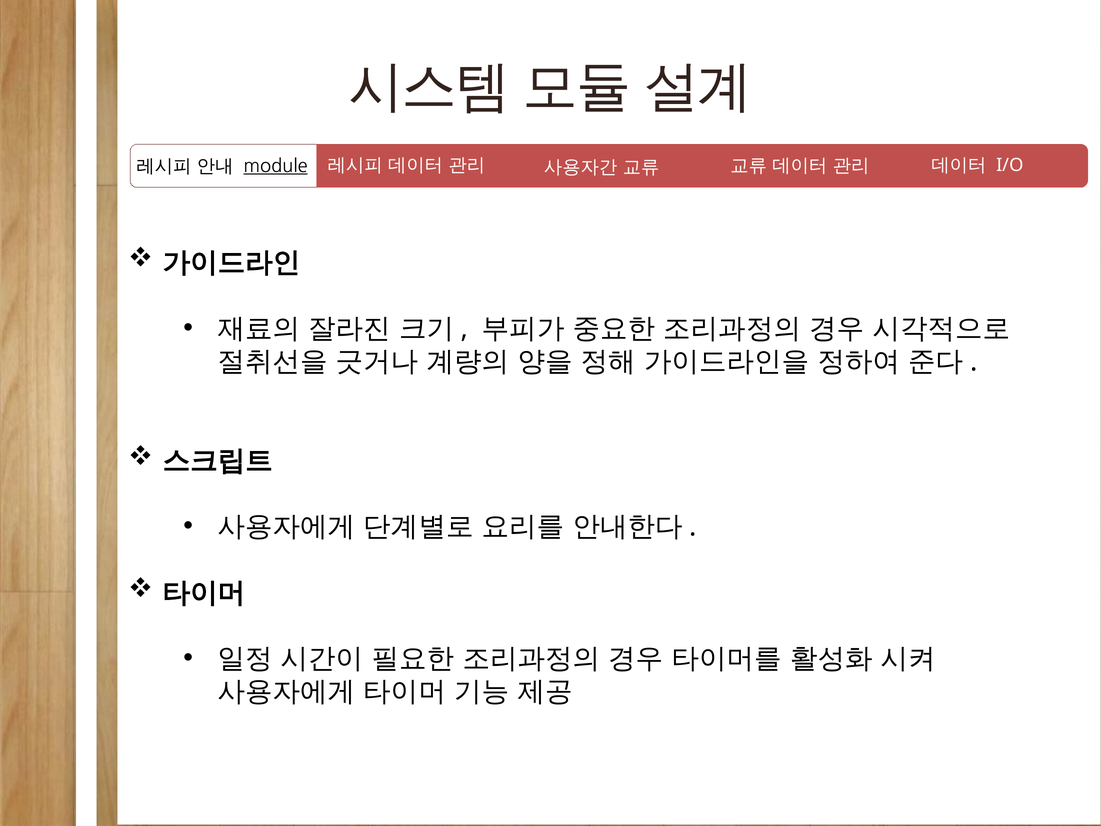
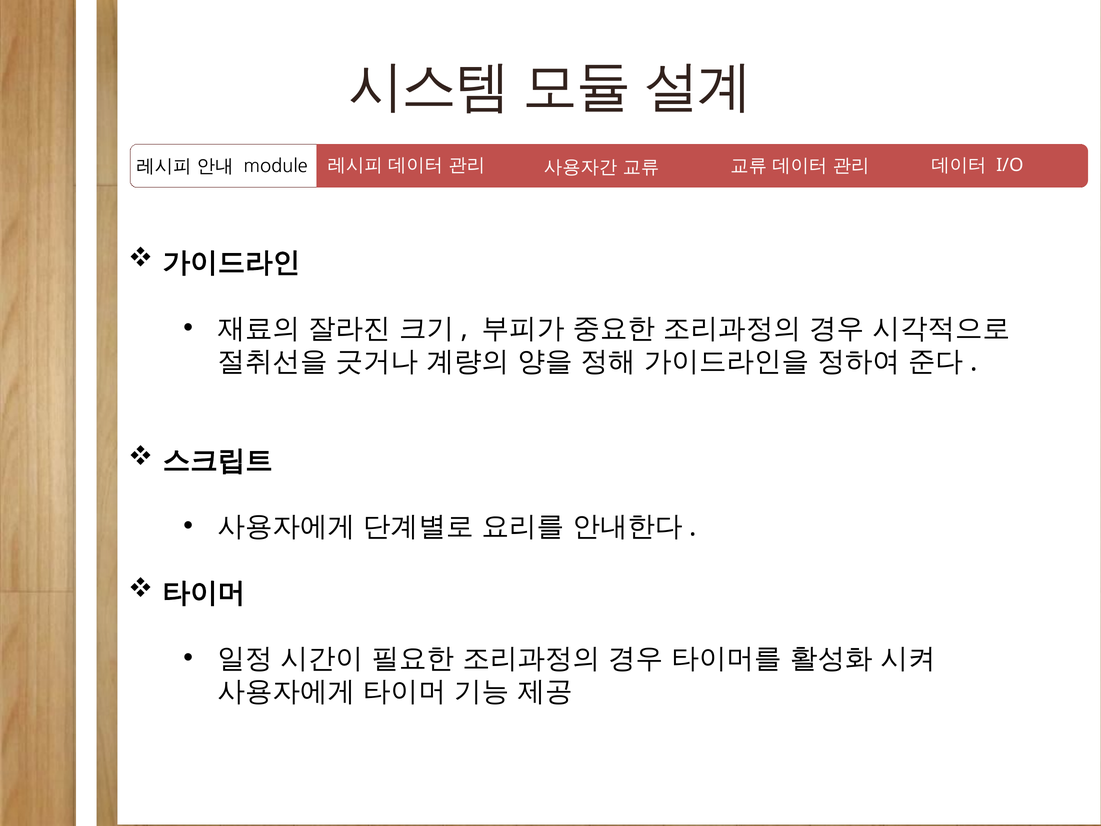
module underline: present -> none
